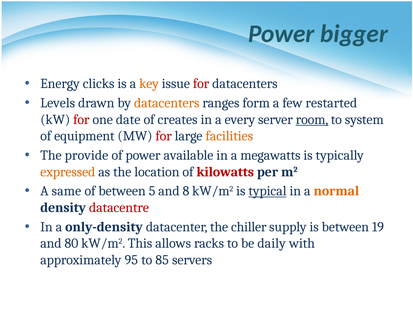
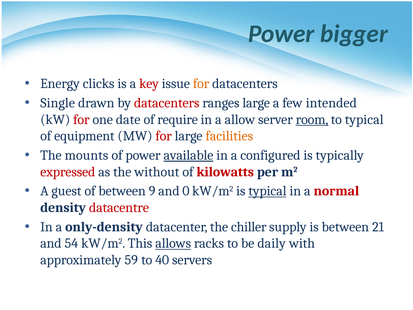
key colour: orange -> red
for at (201, 84) colour: red -> orange
Levels: Levels -> Single
datacenters at (167, 103) colour: orange -> red
ranges form: form -> large
restarted: restarted -> intended
creates: creates -> require
every: every -> allow
to system: system -> typical
provide: provide -> mounts
available underline: none -> present
megawatts: megawatts -> configured
expressed colour: orange -> red
location: location -> without
same: same -> guest
5: 5 -> 9
8: 8 -> 0
normal colour: orange -> red
19: 19 -> 21
80: 80 -> 54
allows underline: none -> present
95: 95 -> 59
85: 85 -> 40
